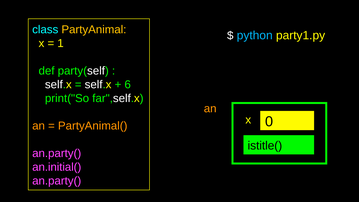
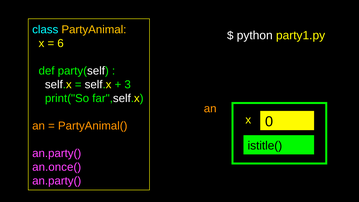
python colour: light blue -> white
1: 1 -> 6
6: 6 -> 3
an.initial(: an.initial( -> an.once(
